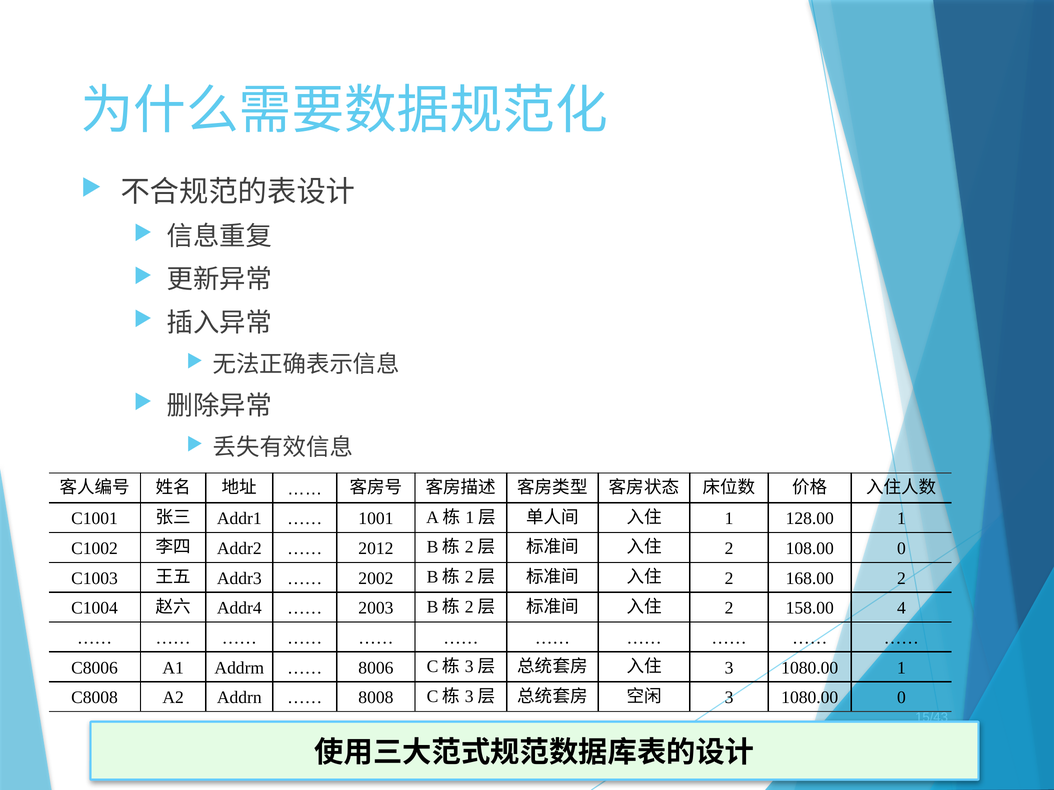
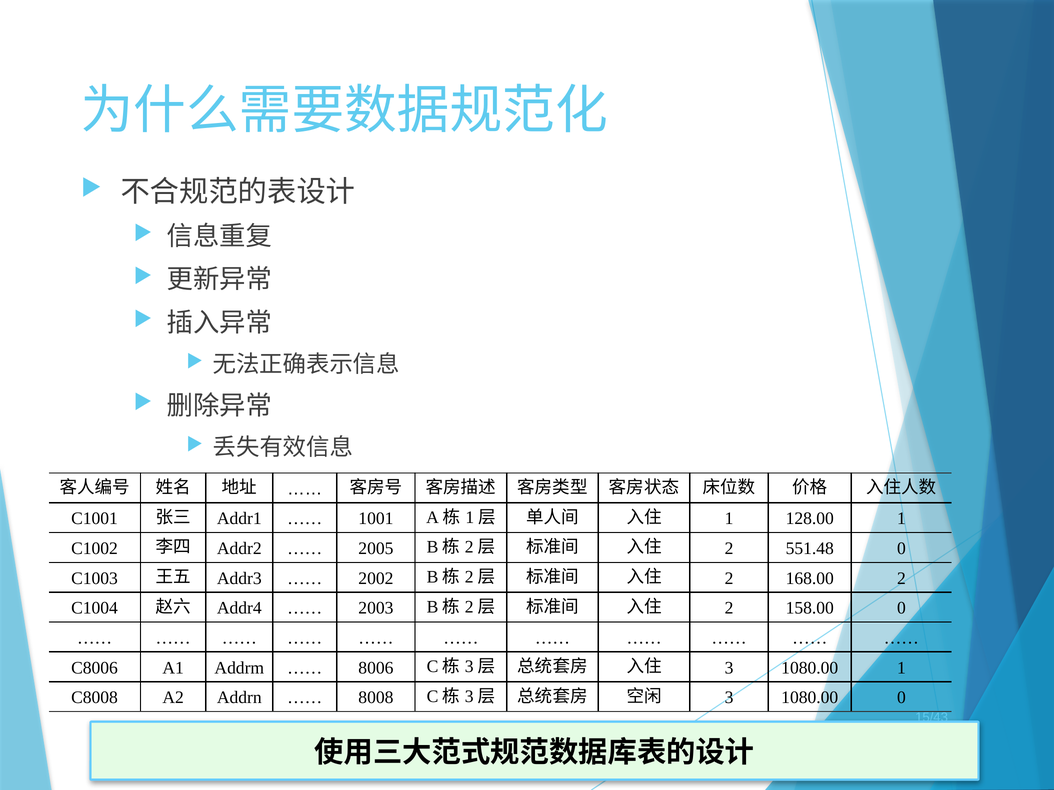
2012: 2012 -> 2005
108.00: 108.00 -> 551.48
158.00 4: 4 -> 0
